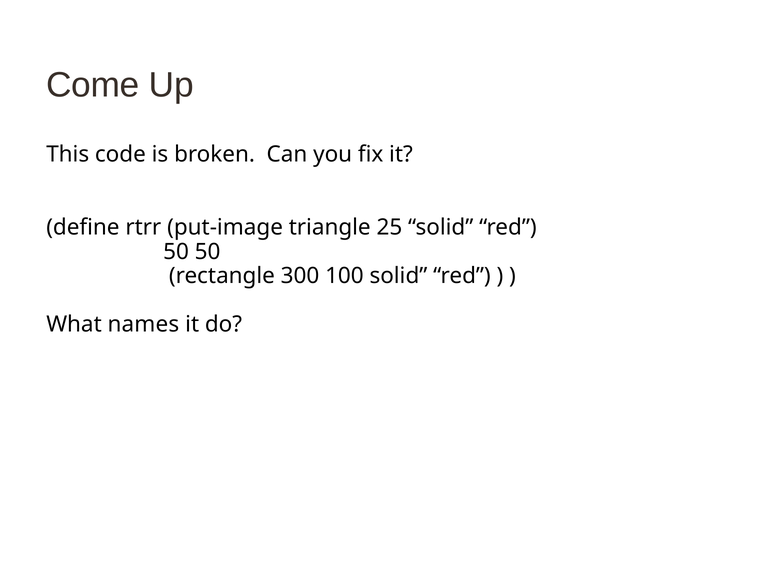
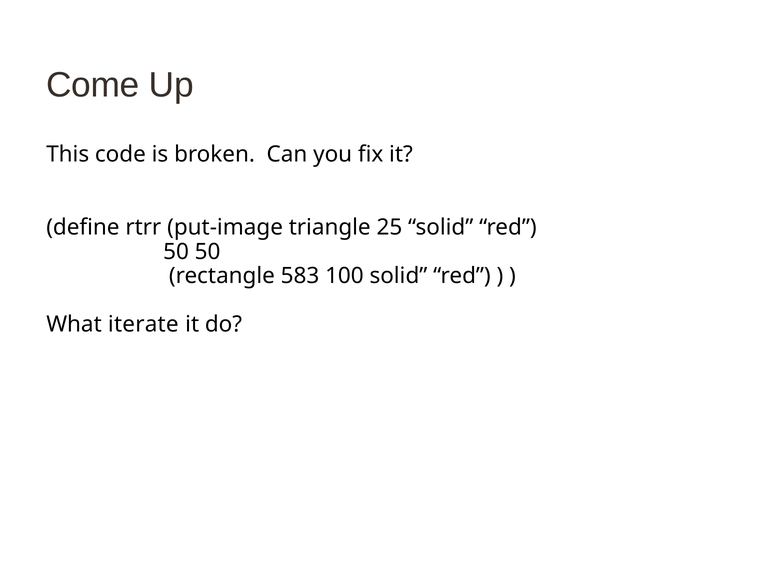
300: 300 -> 583
names: names -> iterate
